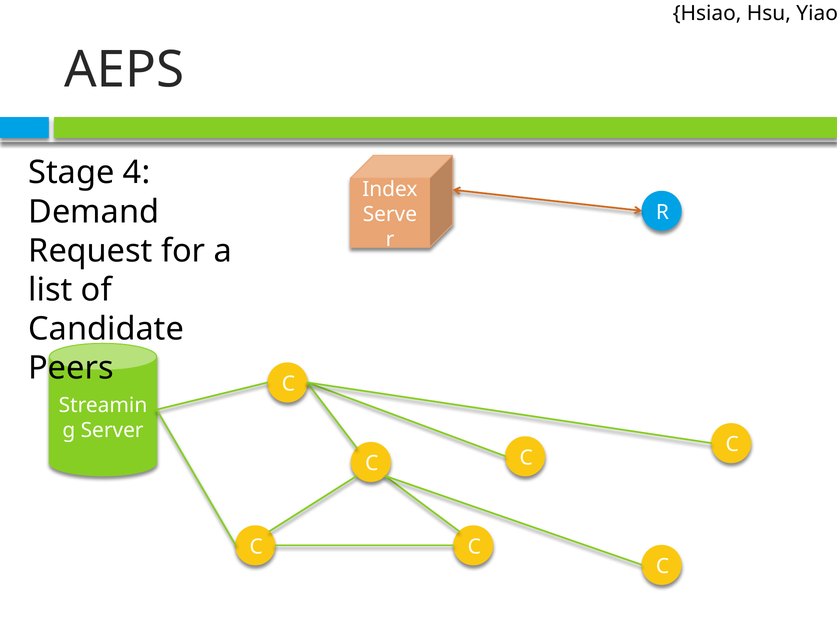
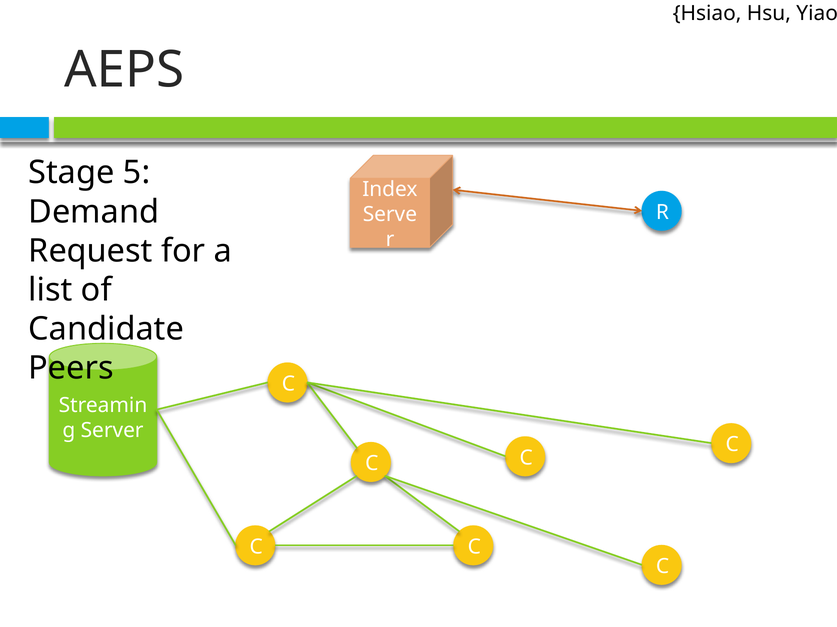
4: 4 -> 5
